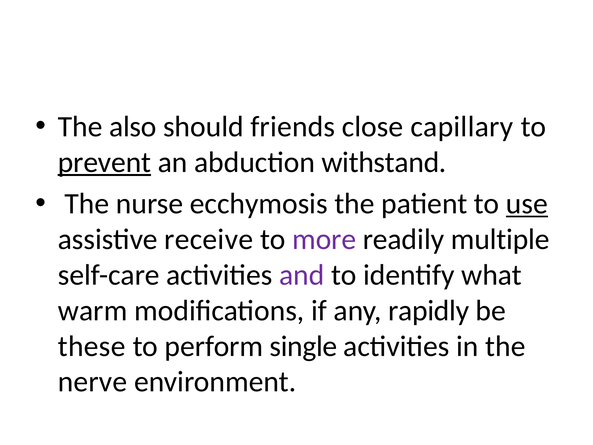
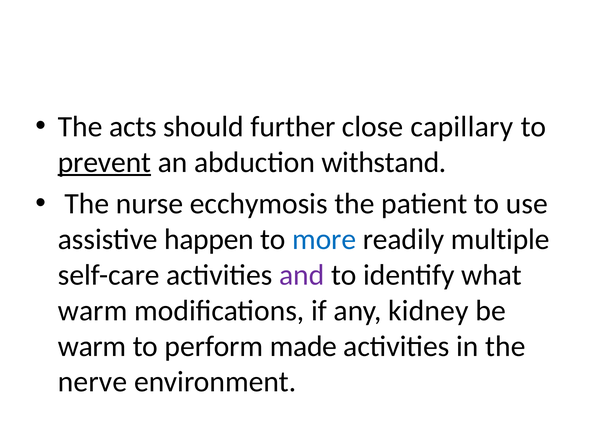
also: also -> acts
friends: friends -> further
use underline: present -> none
receive: receive -> happen
more colour: purple -> blue
rapidly: rapidly -> kidney
these at (92, 346): these -> warm
single: single -> made
